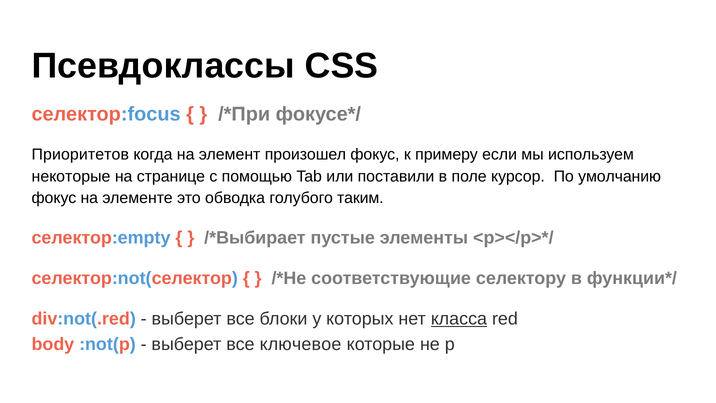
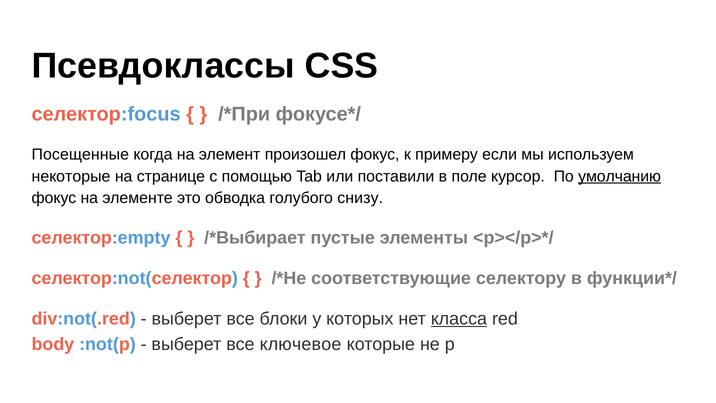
Приоритетов: Приоритетов -> Посещенные
умолчанию underline: none -> present
таким: таким -> снизу
